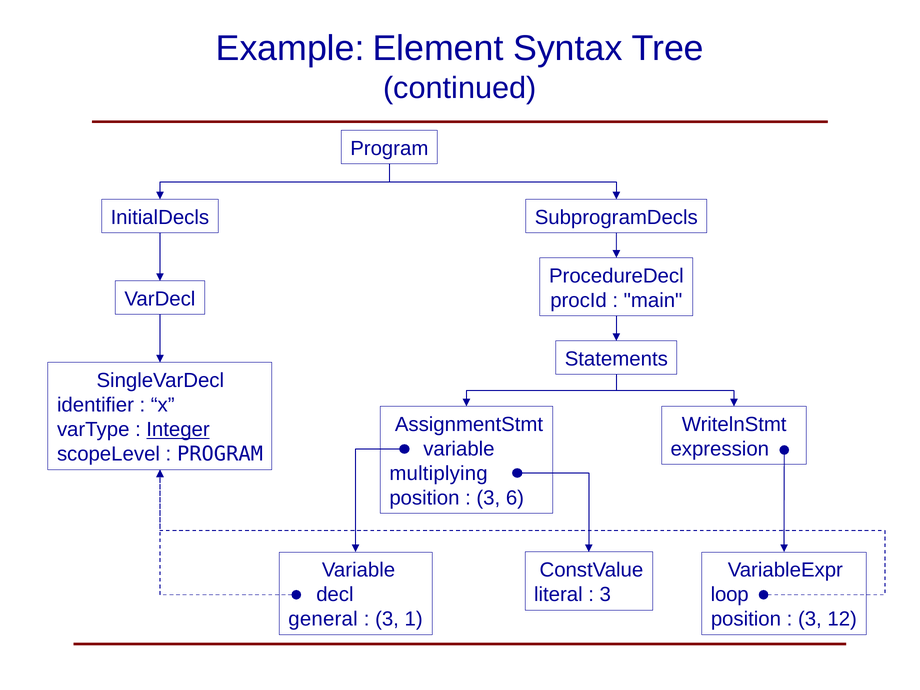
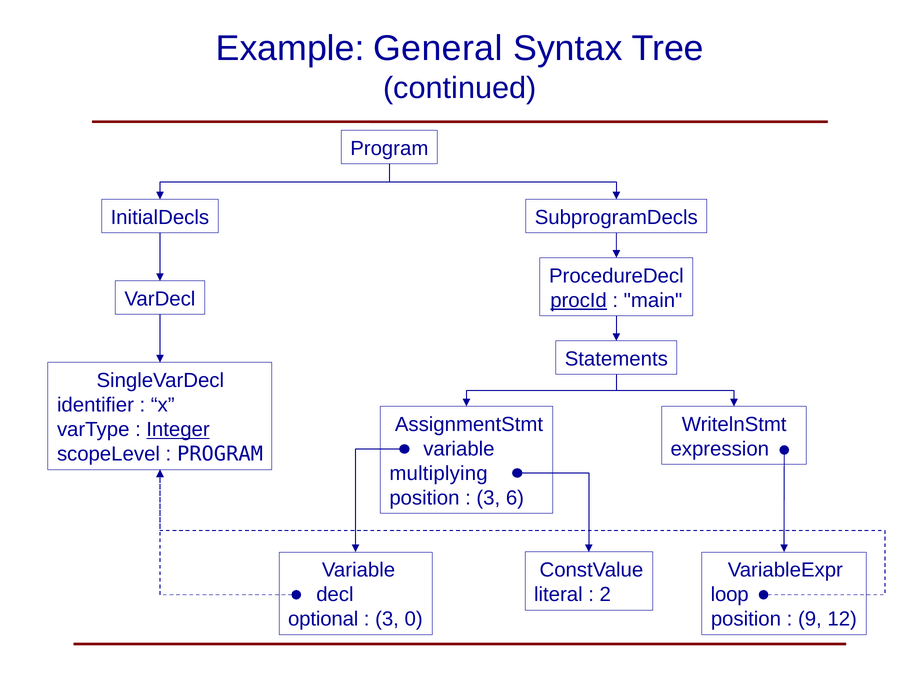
Element: Element -> General
procId underline: none -> present
3 at (605, 595): 3 -> 2
general: general -> optional
1: 1 -> 0
3 at (810, 619): 3 -> 9
